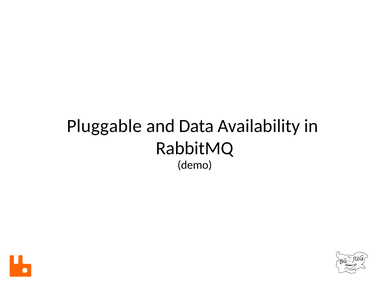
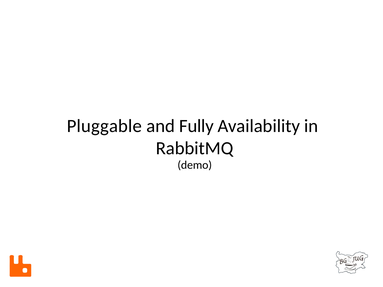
Data: Data -> Fully
